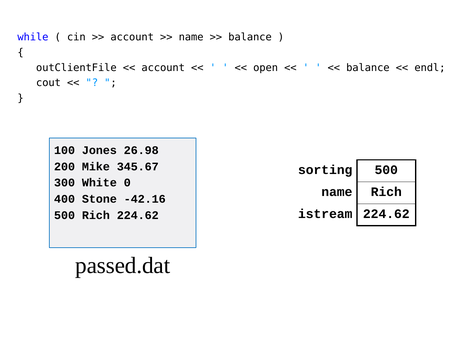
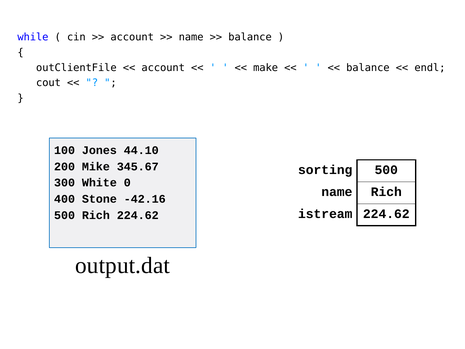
open: open -> make
26.98: 26.98 -> 44.10
passed.dat: passed.dat -> output.dat
